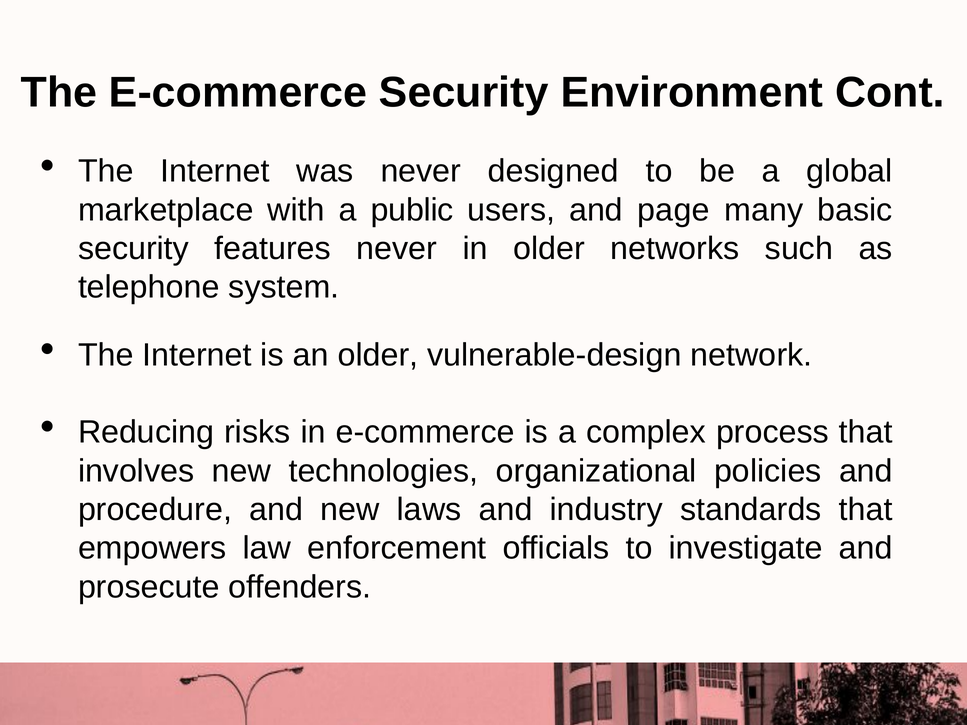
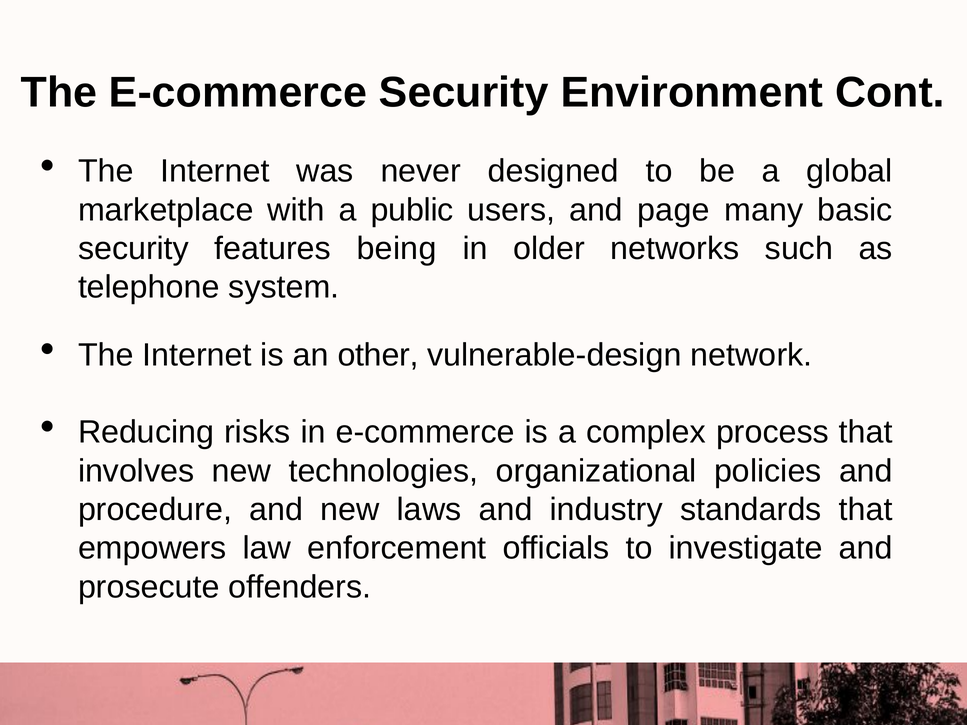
features never: never -> being
an older: older -> other
